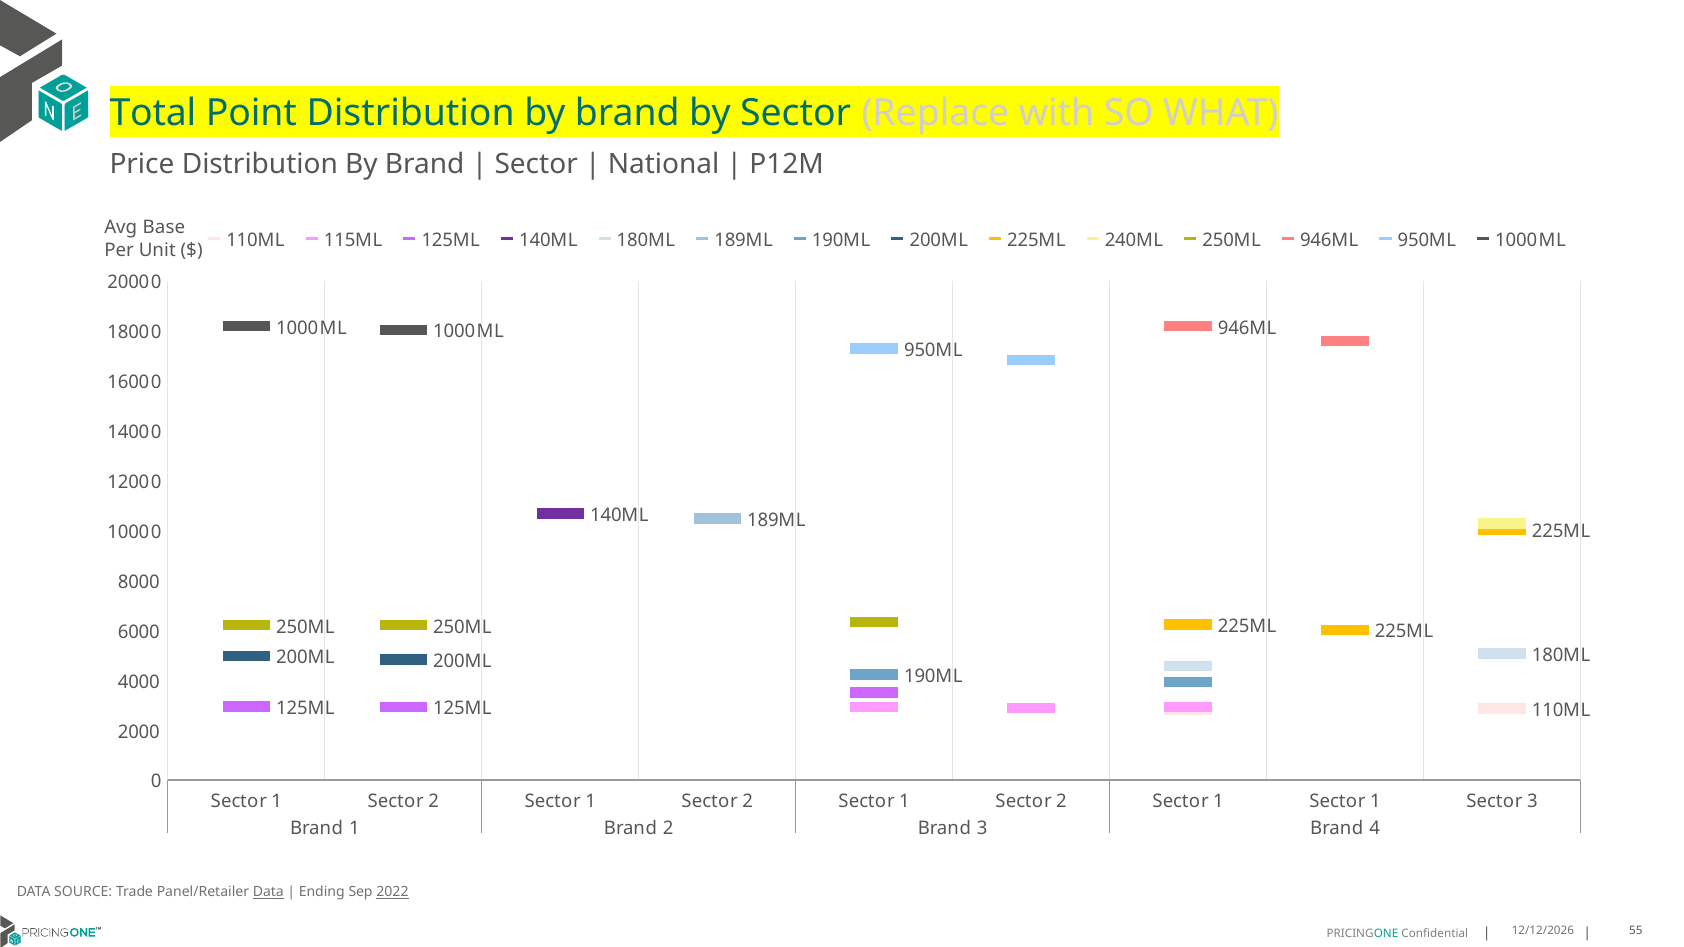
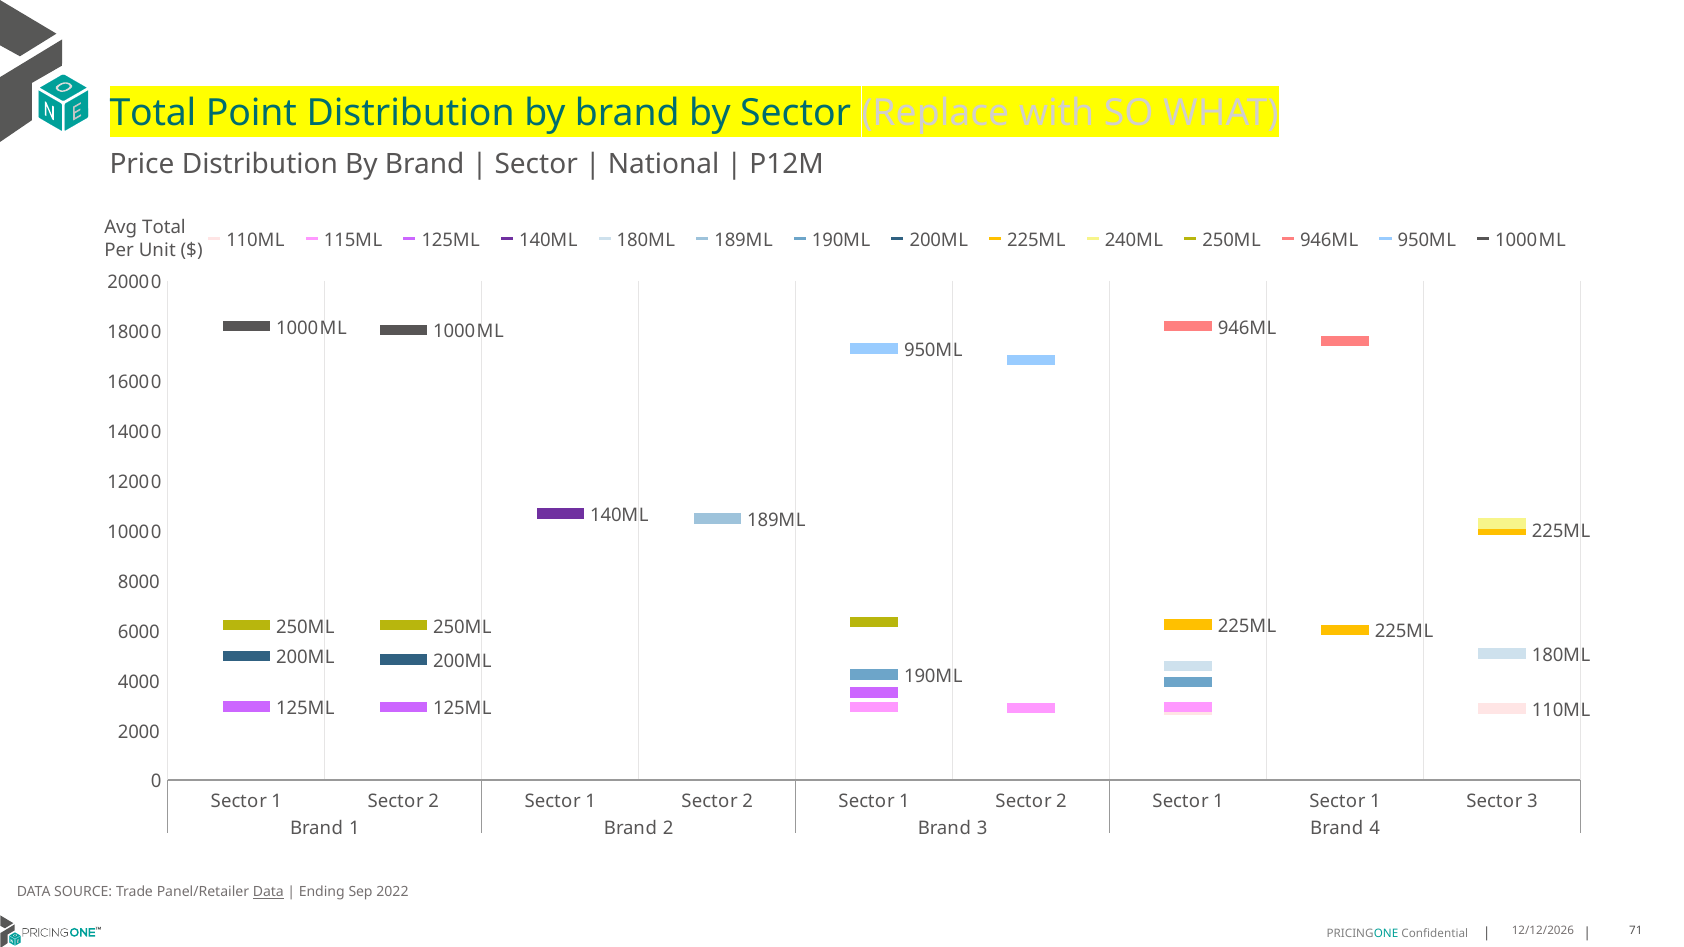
Avg Base: Base -> Total
2022 underline: present -> none
55: 55 -> 71
